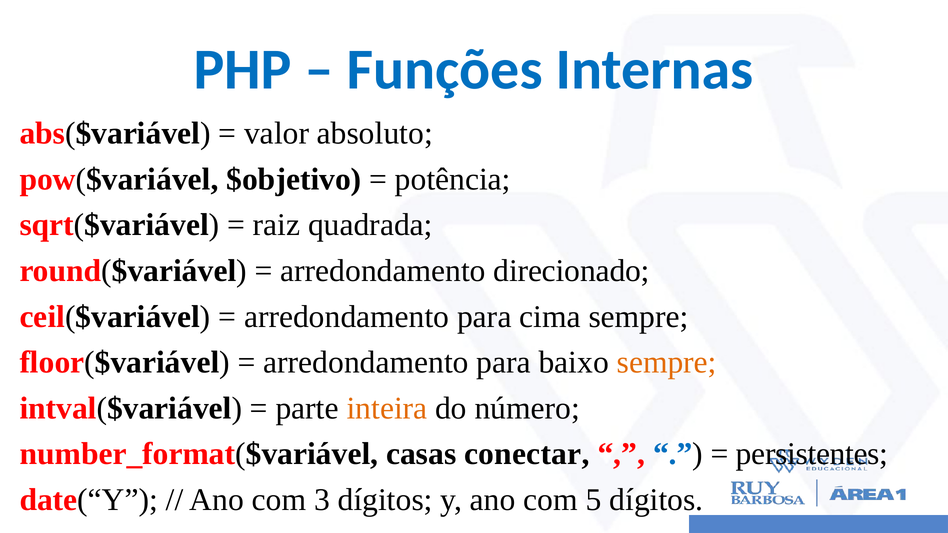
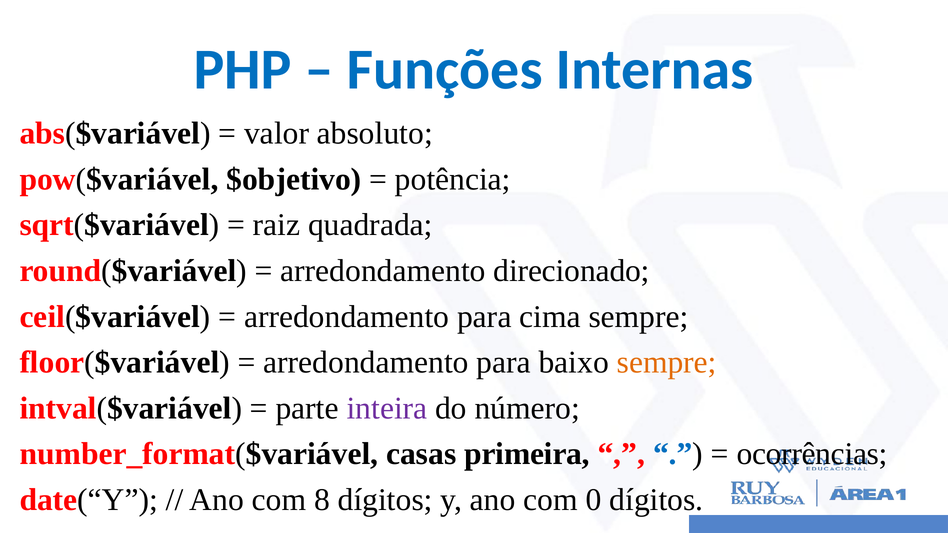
inteira colour: orange -> purple
conectar: conectar -> primeira
persistentes: persistentes -> ocorrências
3: 3 -> 8
5: 5 -> 0
